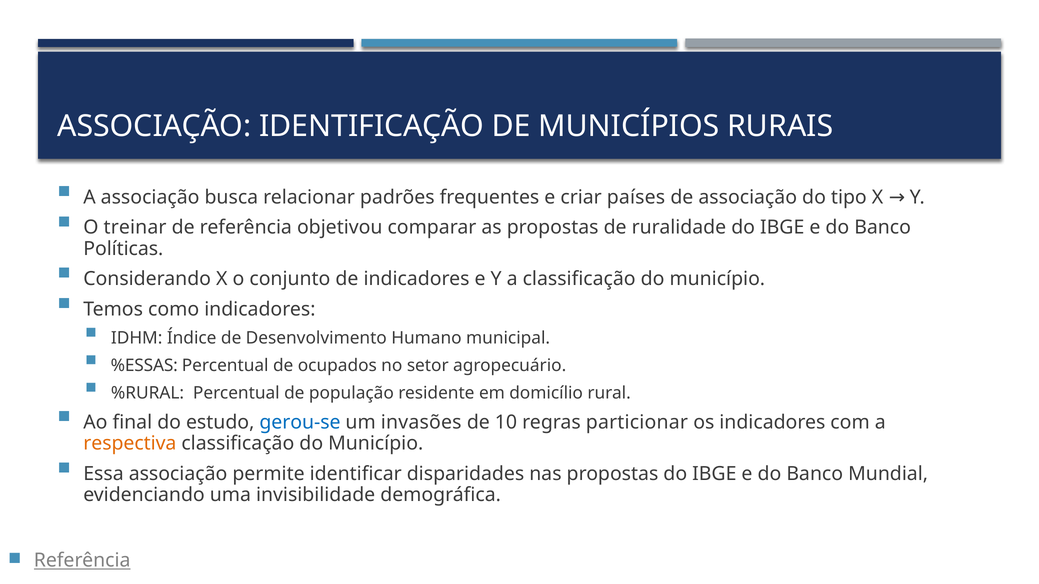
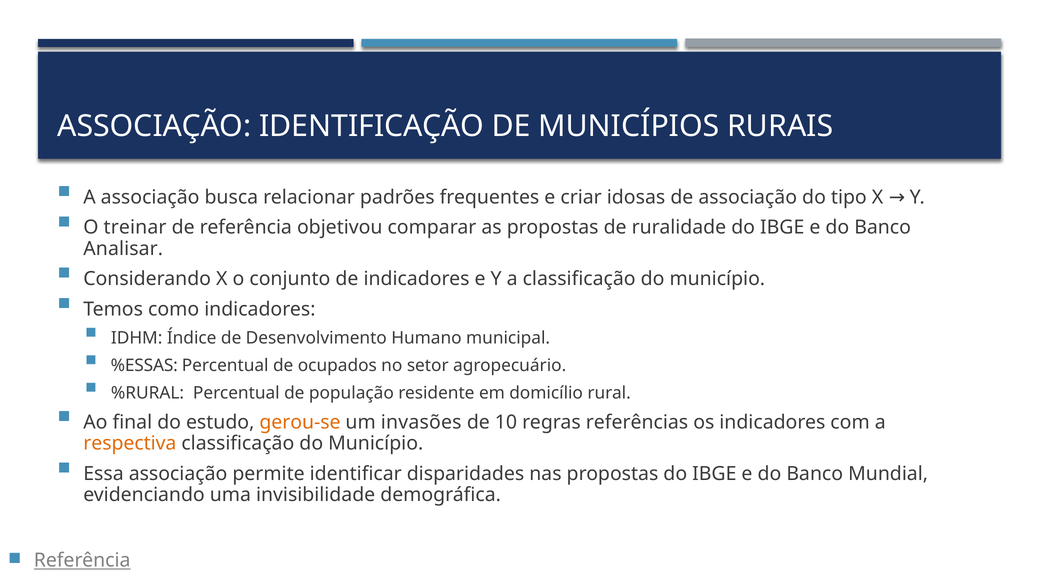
países: países -> idosas
Políticas: Políticas -> Analisar
gerou-se colour: blue -> orange
particionar: particionar -> referências
